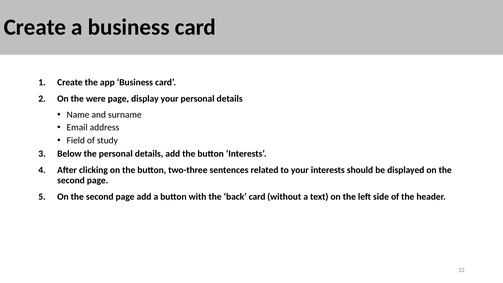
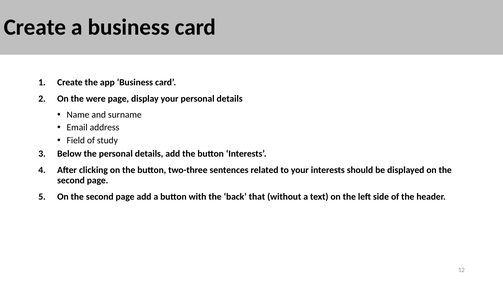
back card: card -> that
